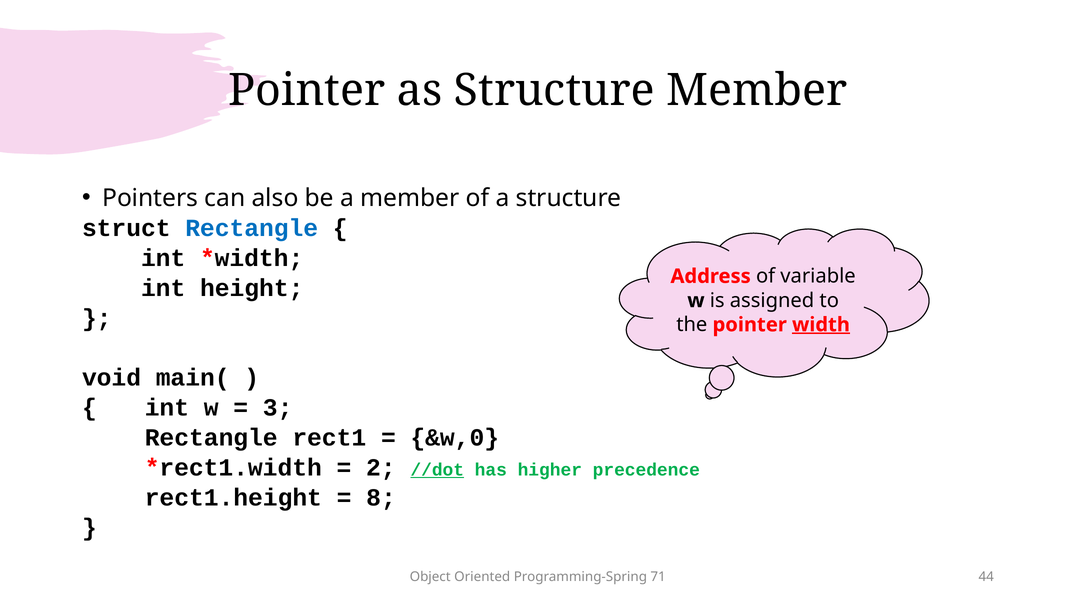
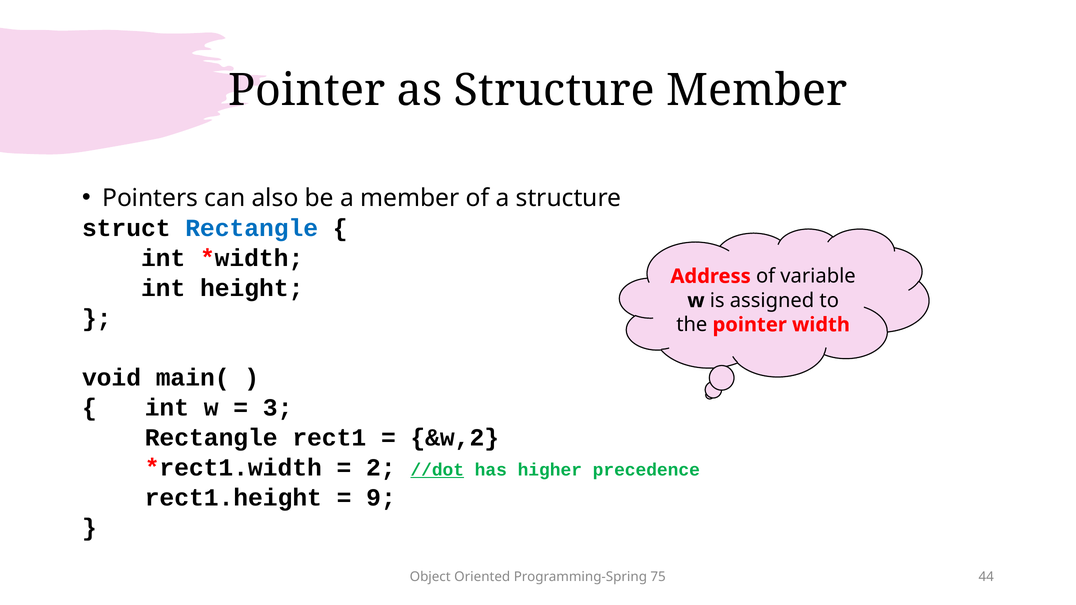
width underline: present -> none
&w,0: &w,0 -> &w,2
8: 8 -> 9
71: 71 -> 75
